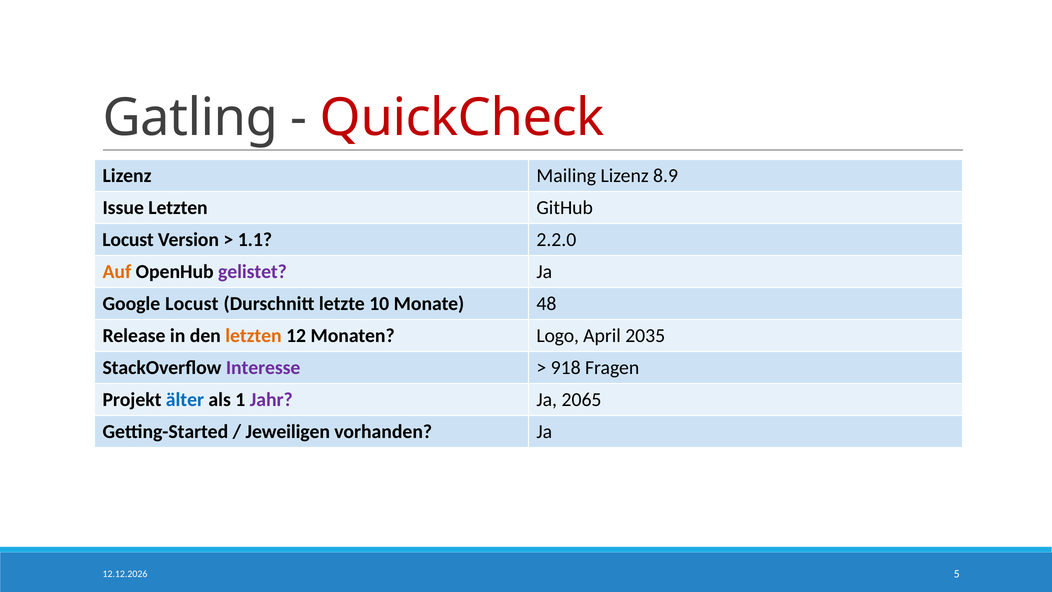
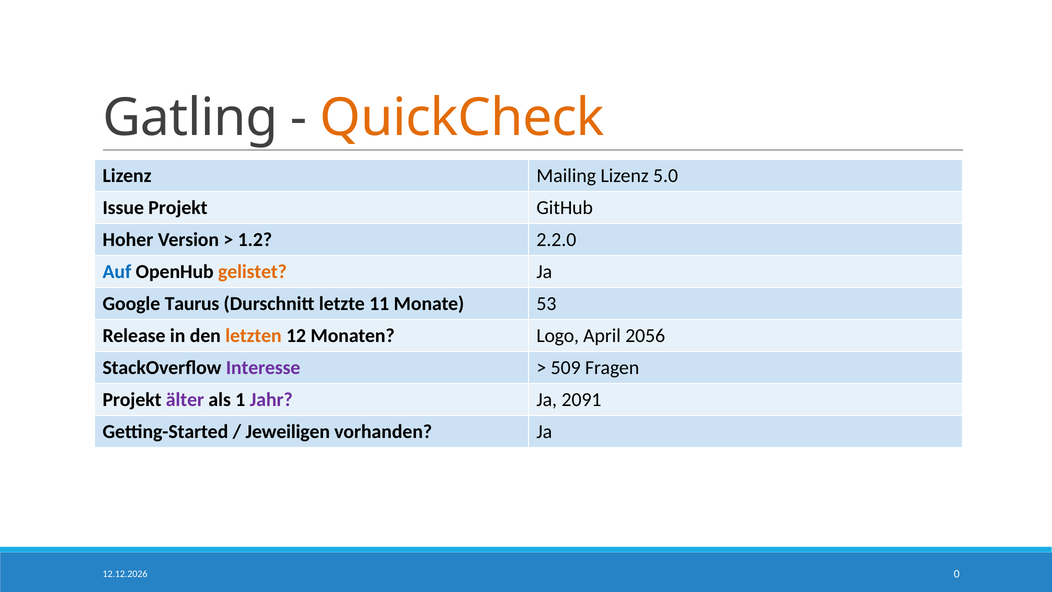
QuickCheck colour: red -> orange
8.9: 8.9 -> 5.0
Issue Letzten: Letzten -> Projekt
Locust at (128, 240): Locust -> Hoher
1.1: 1.1 -> 1.2
Auf colour: orange -> blue
gelistet colour: purple -> orange
Google Locust: Locust -> Taurus
10: 10 -> 11
48: 48 -> 53
2035: 2035 -> 2056
918: 918 -> 509
älter colour: blue -> purple
2065: 2065 -> 2091
5: 5 -> 0
